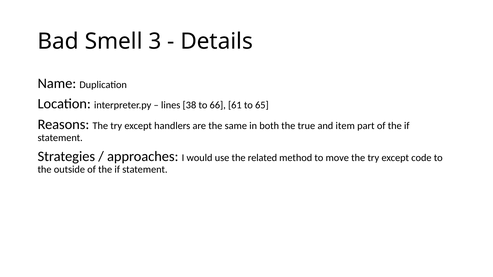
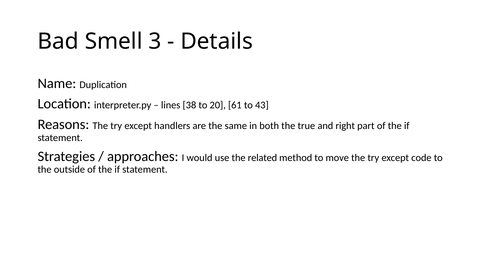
66: 66 -> 20
65: 65 -> 43
item: item -> right
